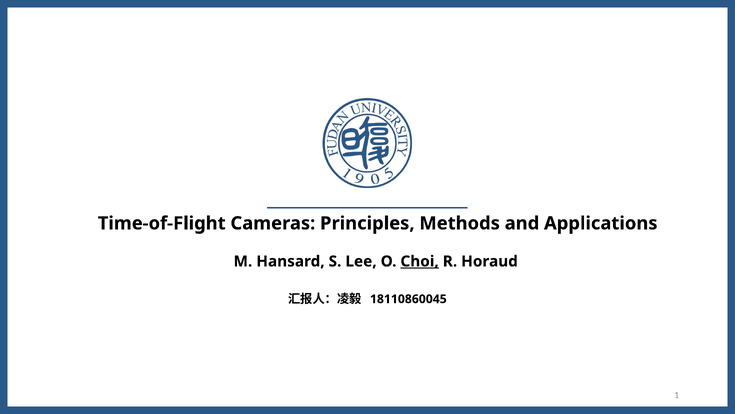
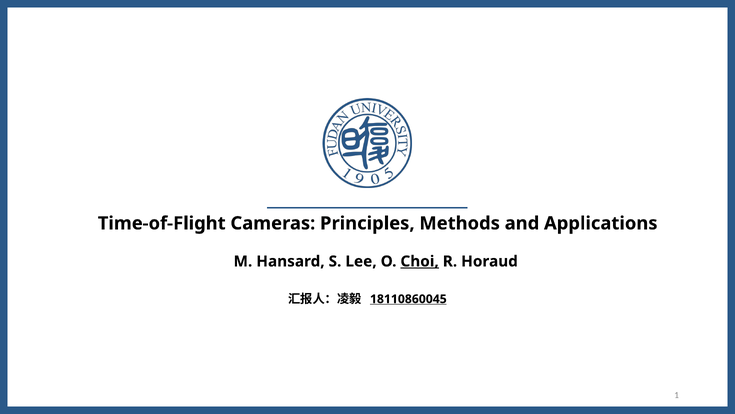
18110860045 underline: none -> present
